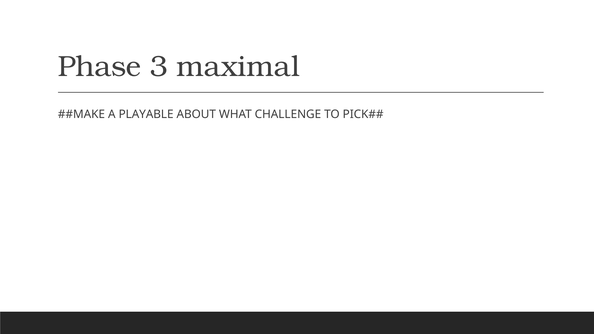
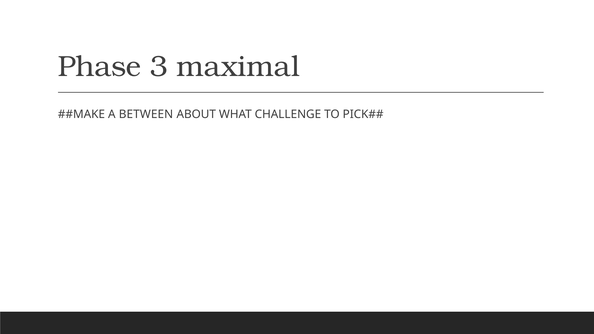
PLAYABLE: PLAYABLE -> BETWEEN
